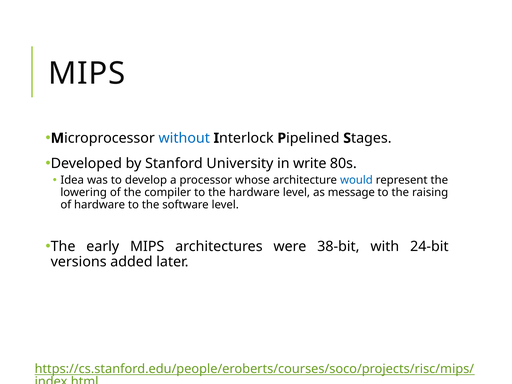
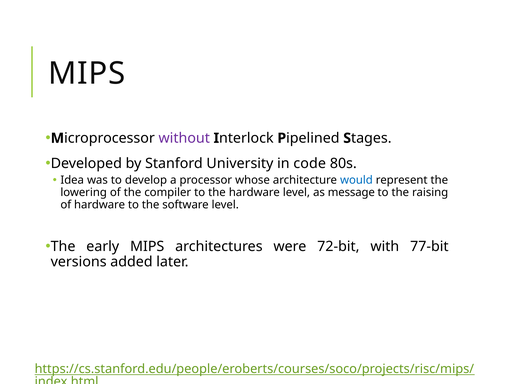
without colour: blue -> purple
write: write -> code
38-bit: 38-bit -> 72-bit
24-bit: 24-bit -> 77-bit
